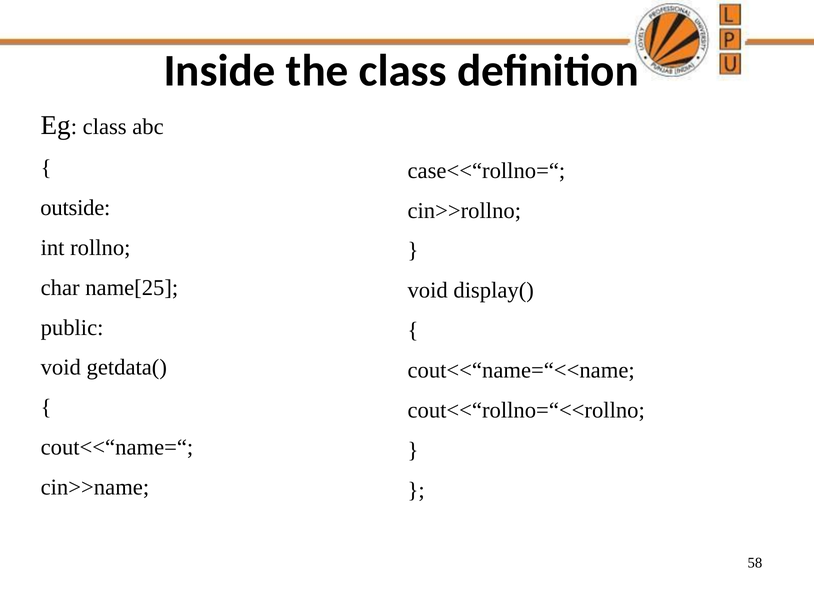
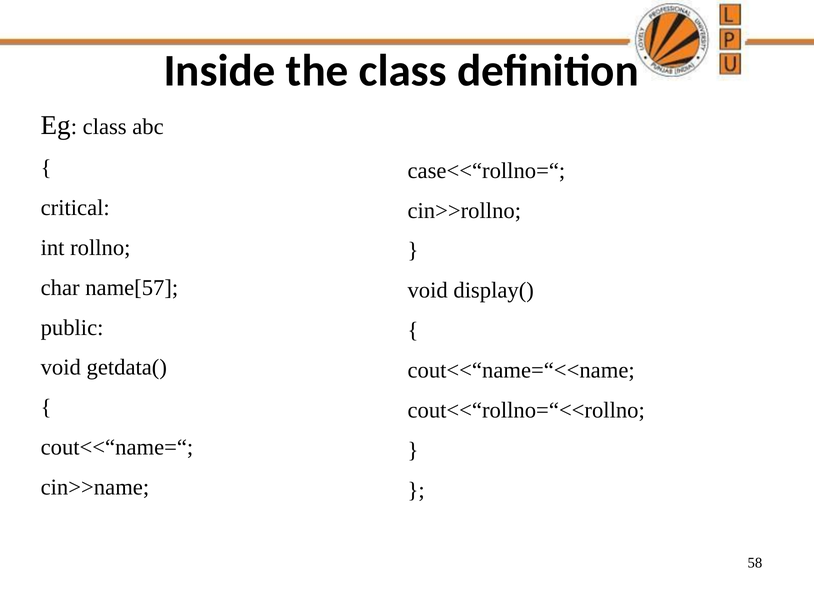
outside: outside -> critical
name[25: name[25 -> name[57
